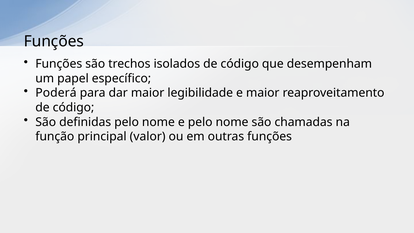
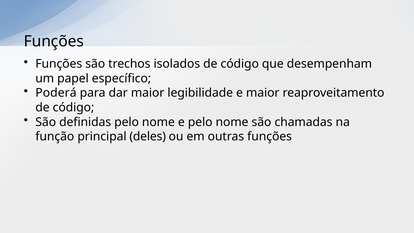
valor: valor -> deles
